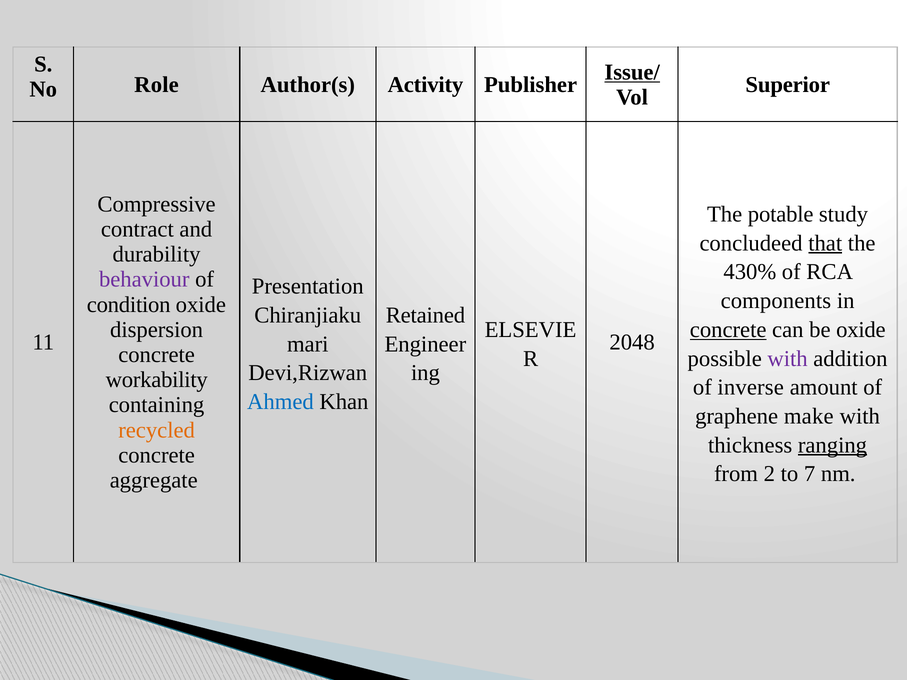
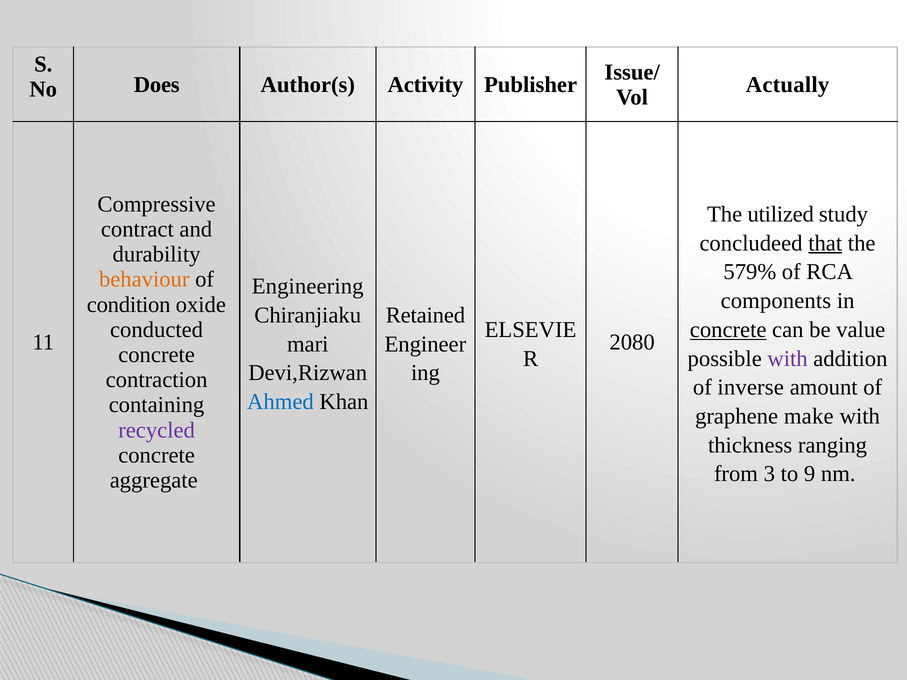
Issue/ underline: present -> none
Superior: Superior -> Actually
Role: Role -> Does
potable: potable -> utilized
430%: 430% -> 579%
behaviour colour: purple -> orange
Presentation: Presentation -> Engineering
dispersion: dispersion -> conducted
be oxide: oxide -> value
2048: 2048 -> 2080
workability: workability -> contraction
recycled colour: orange -> purple
ranging underline: present -> none
2: 2 -> 3
7: 7 -> 9
